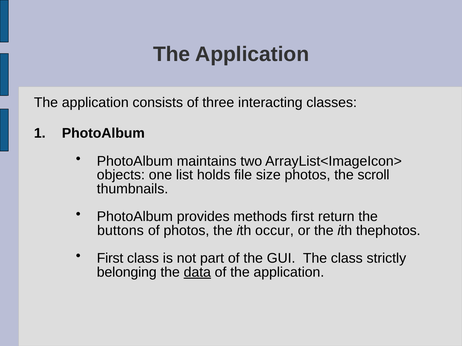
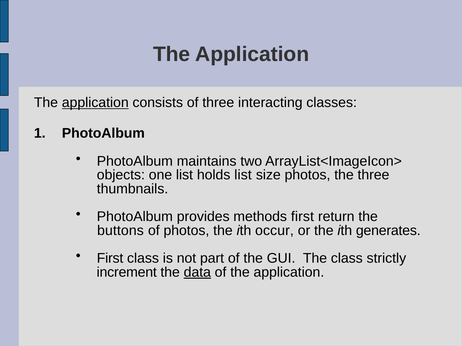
application at (95, 103) underline: none -> present
holds file: file -> list
the scroll: scroll -> three
thephotos: thephotos -> generates
belonging: belonging -> increment
